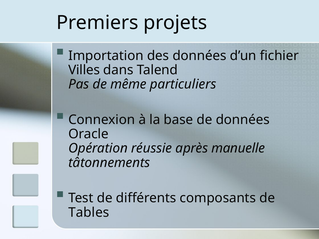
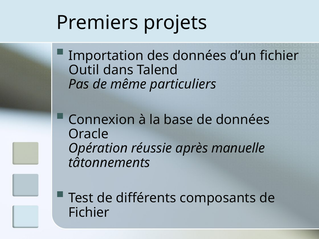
Villes: Villes -> Outil
Tables at (89, 213): Tables -> Fichier
